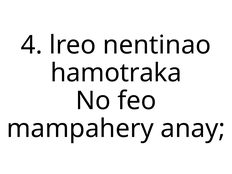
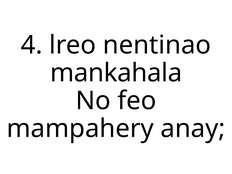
hamotraka: hamotraka -> mankahala
